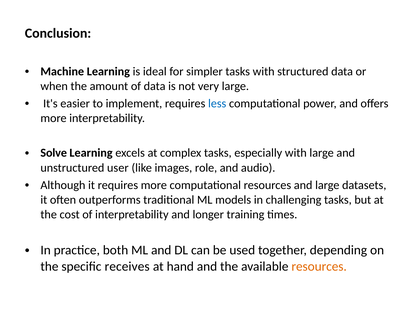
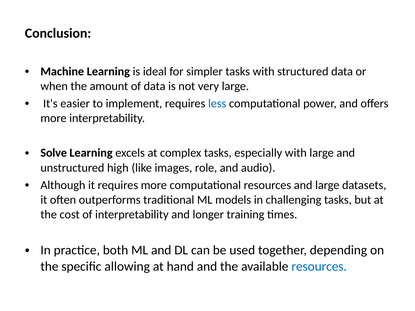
user: user -> high
receives: receives -> allowing
resources at (319, 267) colour: orange -> blue
